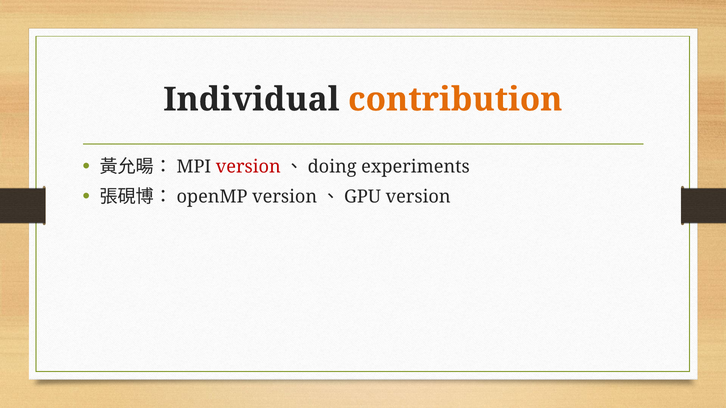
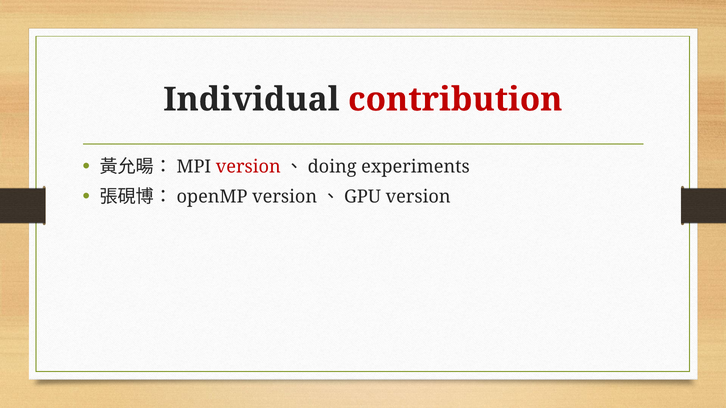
contribution colour: orange -> red
